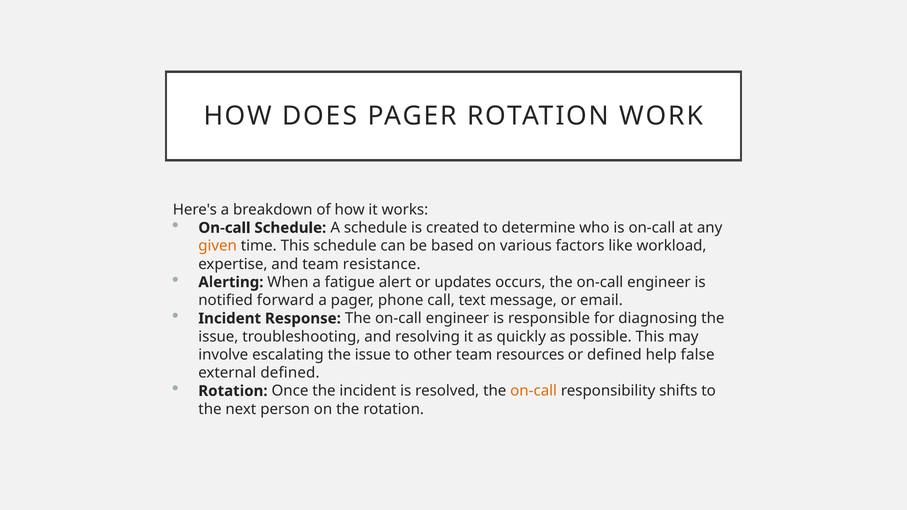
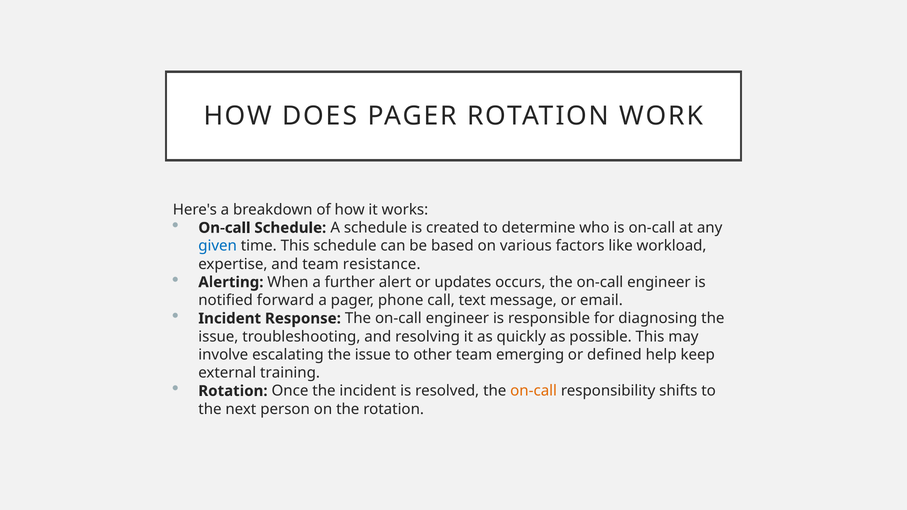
given colour: orange -> blue
fatigue: fatigue -> further
resources: resources -> emerging
false: false -> keep
external defined: defined -> training
